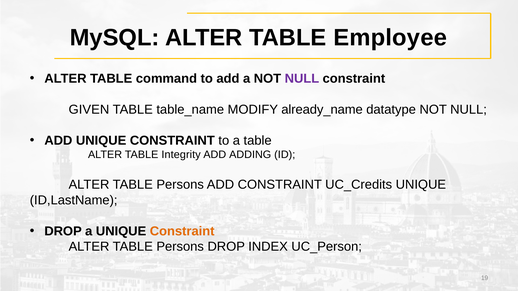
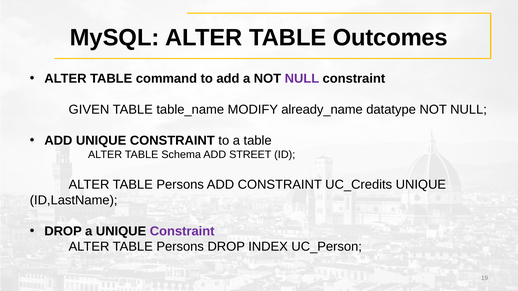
Employee: Employee -> Outcomes
Integrity: Integrity -> Schema
ADDING: ADDING -> STREET
Constraint at (182, 231) colour: orange -> purple
